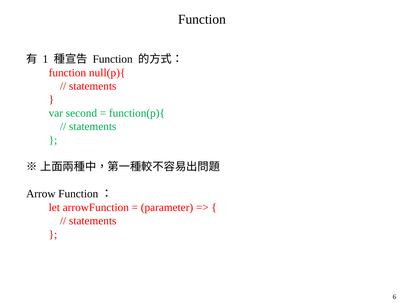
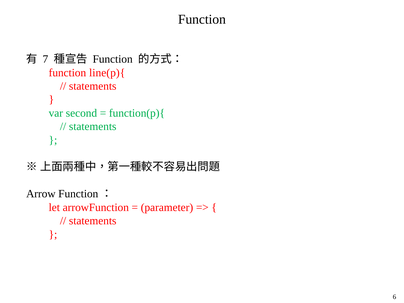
1: 1 -> 7
null(p){: null(p){ -> line(p){
